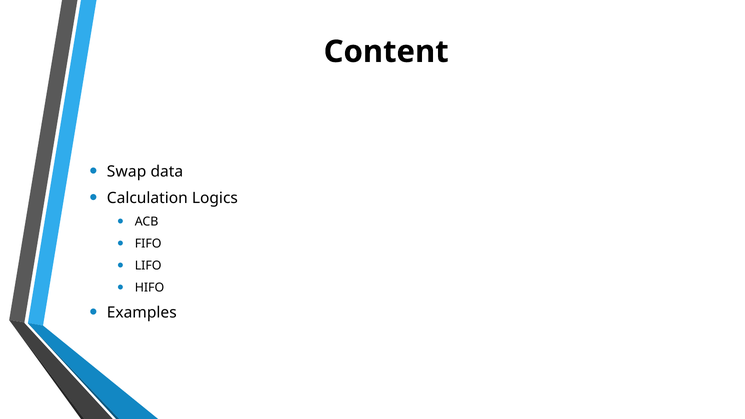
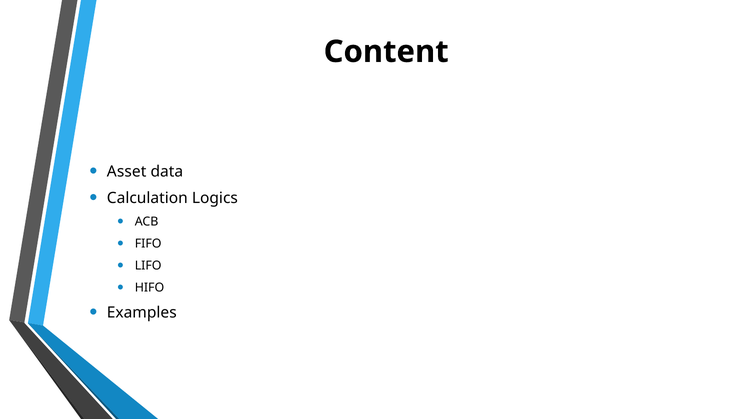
Swap: Swap -> Asset
